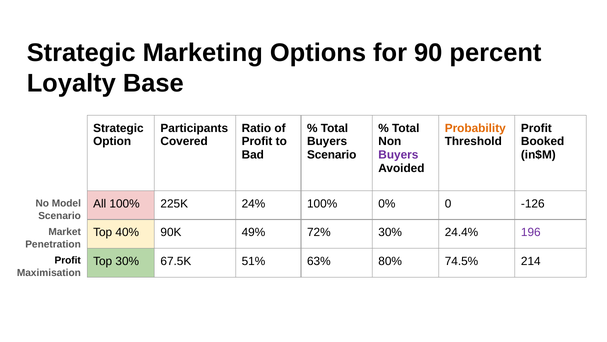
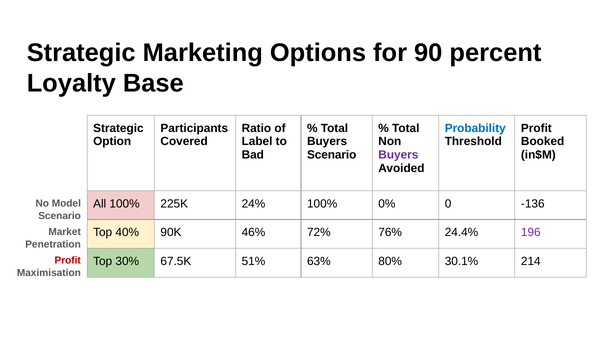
Probability colour: orange -> blue
Profit at (257, 141): Profit -> Label
-126: -126 -> -136
49%: 49% -> 46%
72% 30%: 30% -> 76%
74.5%: 74.5% -> 30.1%
Profit at (68, 260) colour: black -> red
